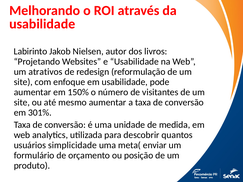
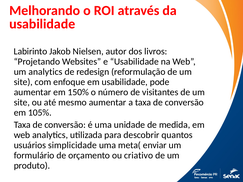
um atrativos: atrativos -> analytics
301%: 301% -> 105%
posição: posição -> criativo
